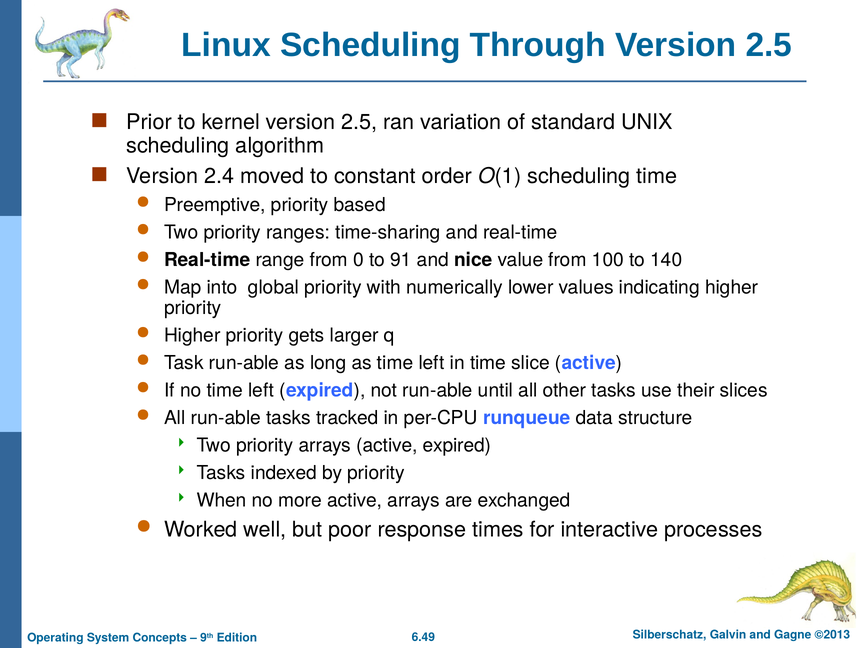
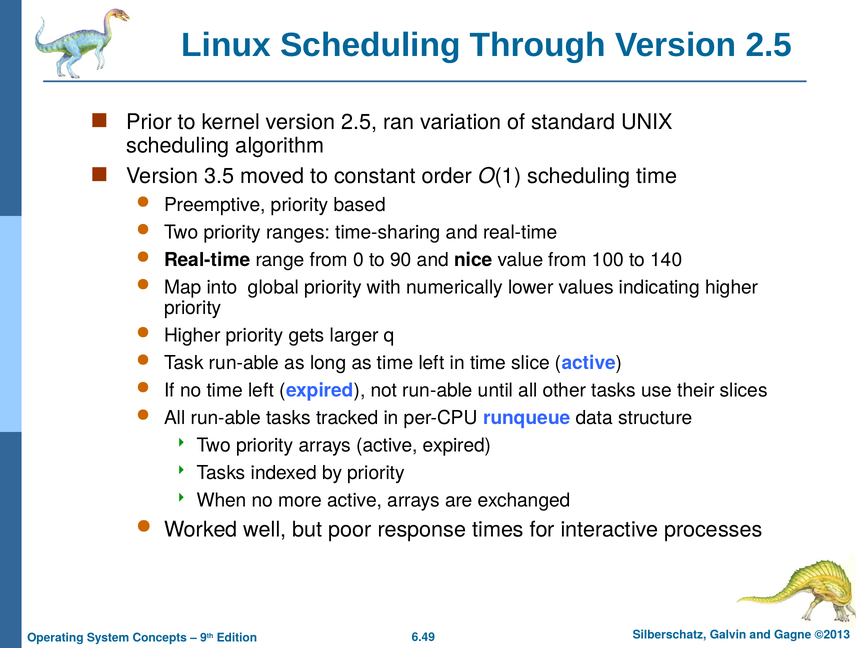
2.4: 2.4 -> 3.5
91: 91 -> 90
